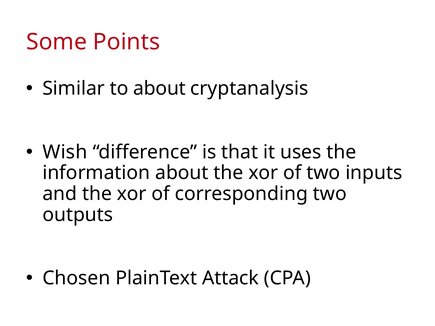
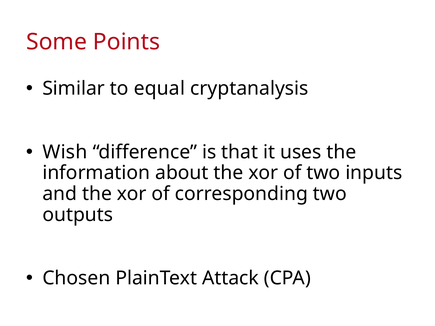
to about: about -> equal
